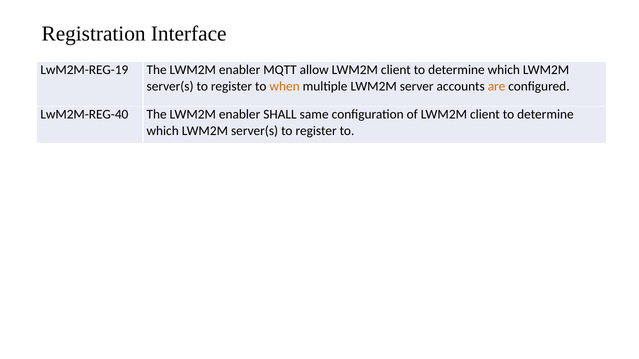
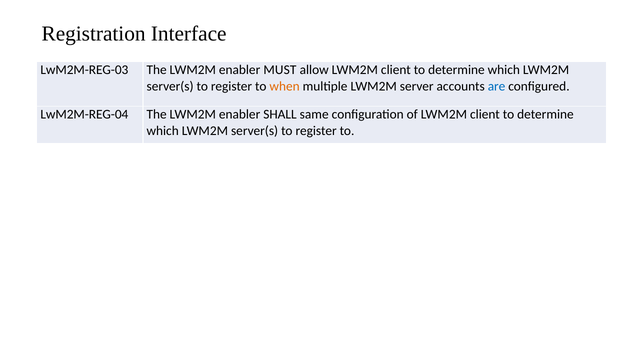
LwM2M-REG-19: LwM2M-REG-19 -> LwM2M-REG-03
MQTT: MQTT -> MUST
are colour: orange -> blue
LwM2M-REG-40: LwM2M-REG-40 -> LwM2M-REG-04
